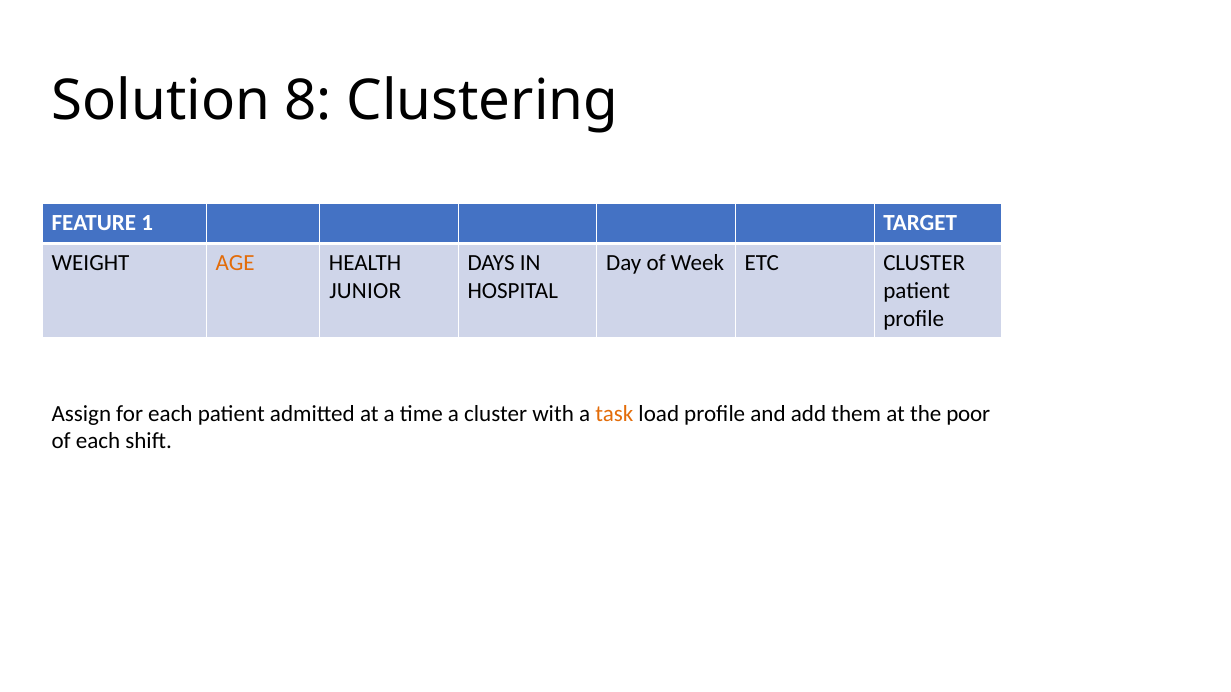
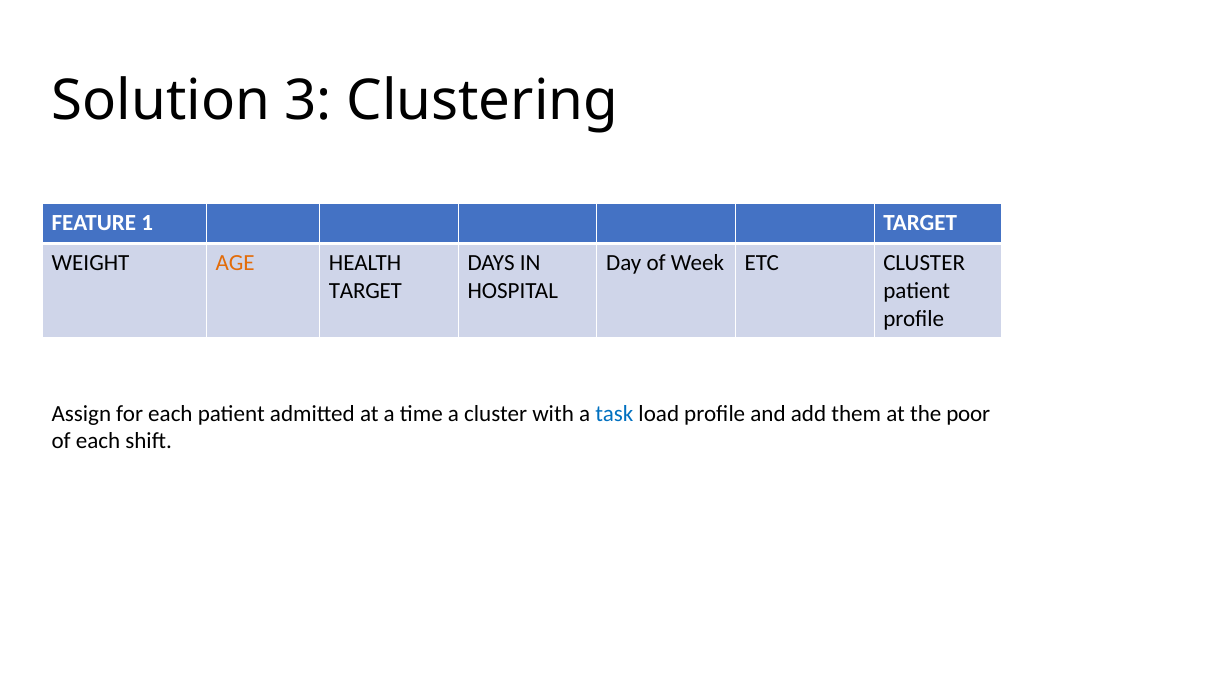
8: 8 -> 3
JUNIOR at (365, 291): JUNIOR -> TARGET
task colour: orange -> blue
